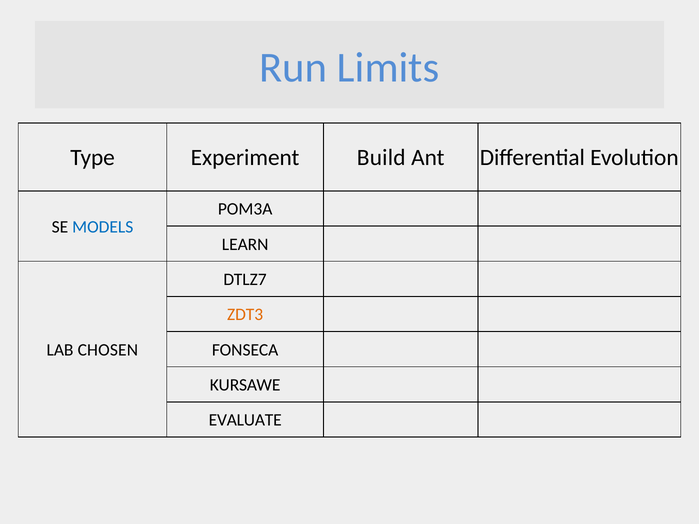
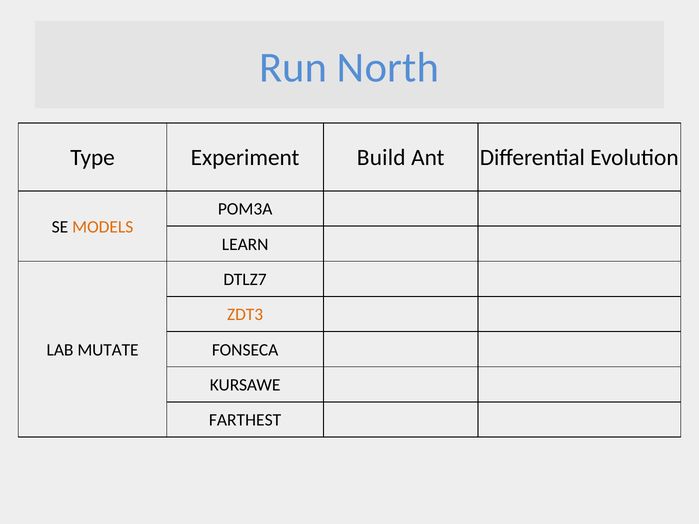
Limits: Limits -> North
MODELS colour: blue -> orange
CHOSEN: CHOSEN -> MUTATE
EVALUATE: EVALUATE -> FARTHEST
